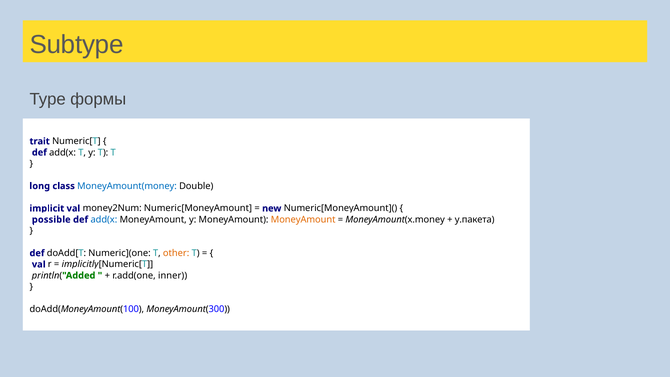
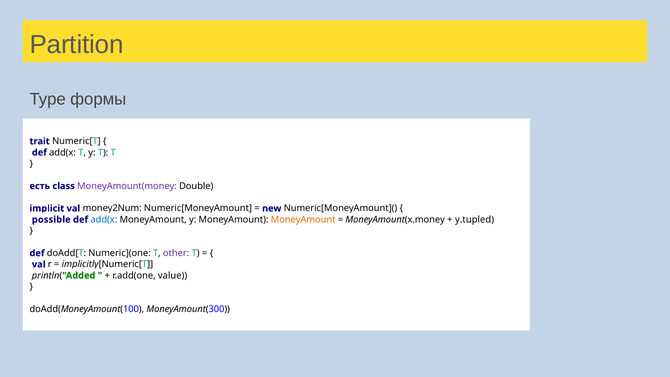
Subtype: Subtype -> Partition
long: long -> есть
MoneyAmount(money colour: blue -> purple
y.пакета: y.пакета -> y.tupled
other colour: orange -> purple
inner: inner -> value
